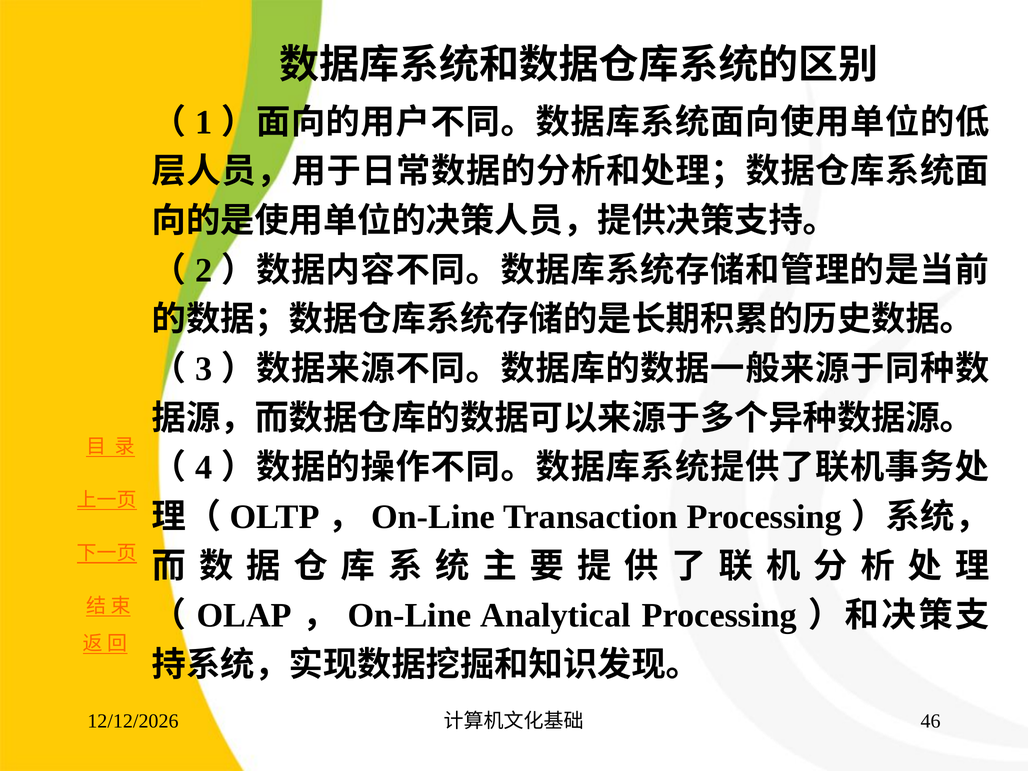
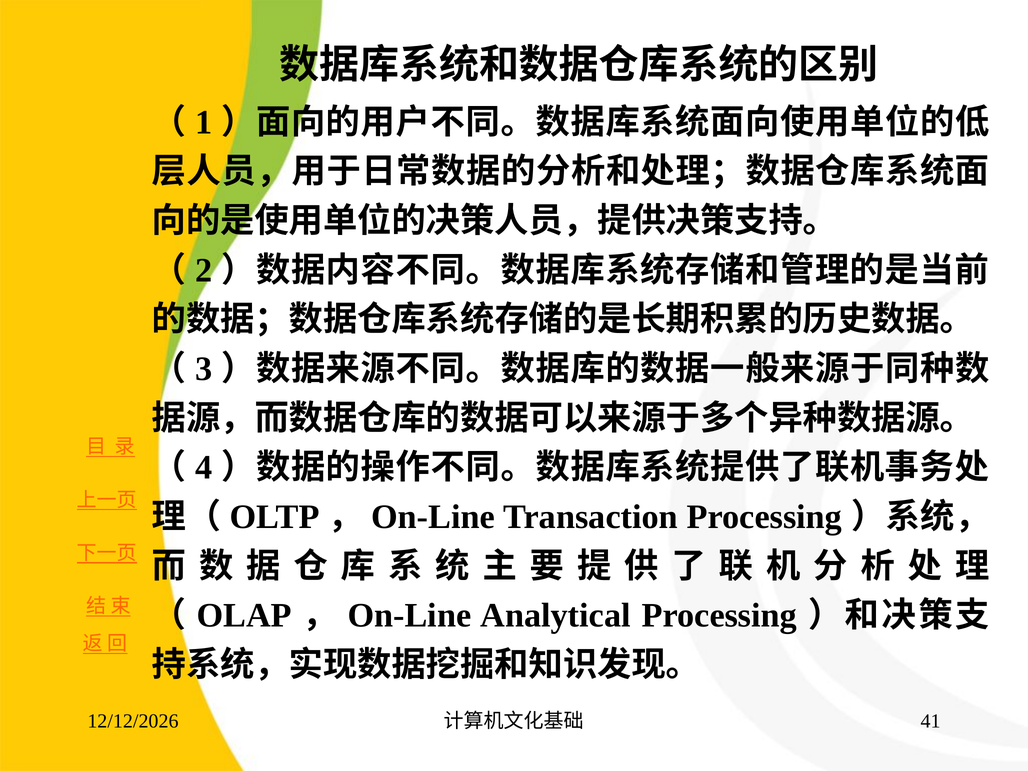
46: 46 -> 41
